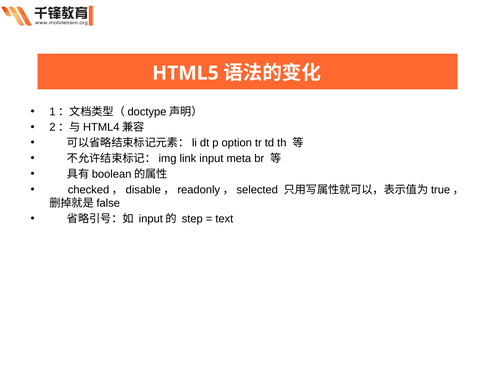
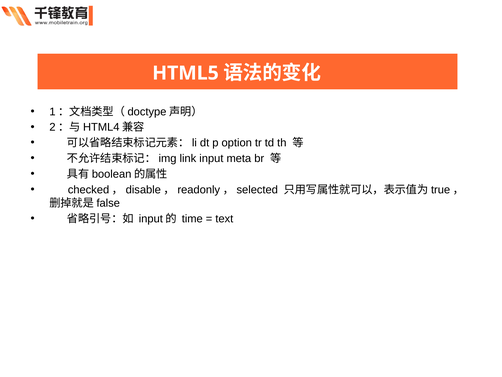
step: step -> time
